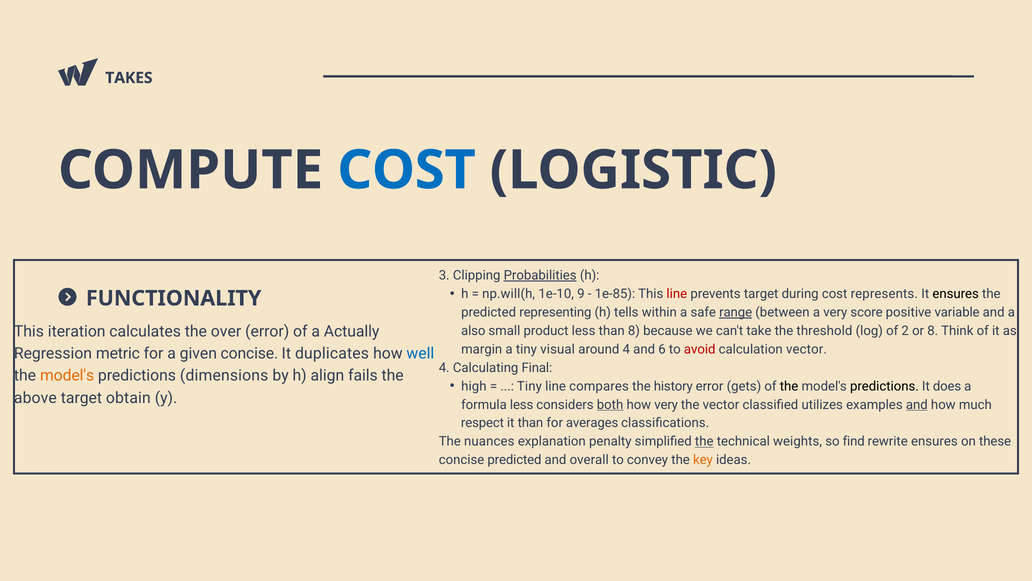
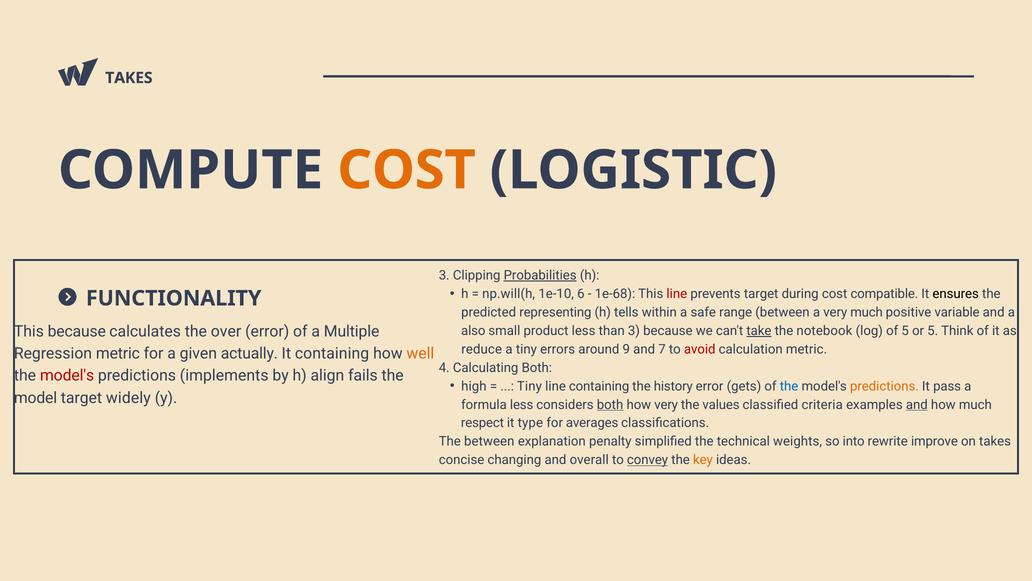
COST at (407, 170) colour: blue -> orange
9: 9 -> 6
1e-85: 1e-85 -> 1e-68
represents: represents -> compatible
range underline: present -> none
very score: score -> much
This iteration: iteration -> because
Actually: Actually -> Multiple
than 8: 8 -> 3
take underline: none -> present
threshold: threshold -> notebook
of 2: 2 -> 5
or 8: 8 -> 5
margin: margin -> reduce
visual: visual -> errors
around 4: 4 -> 9
6: 6 -> 7
calculation vector: vector -> metric
given concise: concise -> actually
It duplicates: duplicates -> containing
well colour: blue -> orange
Calculating Final: Final -> Both
model's at (67, 375) colour: orange -> red
dimensions: dimensions -> implements
line compares: compares -> containing
the at (789, 386) colour: black -> blue
predictions at (884, 386) colour: black -> orange
does: does -> pass
above: above -> model
obtain: obtain -> widely
the vector: vector -> values
utilizes: utilizes -> criteria
it than: than -> type
The nuances: nuances -> between
the at (704, 441) underline: present -> none
find: find -> into
rewrite ensures: ensures -> improve
on these: these -> takes
concise predicted: predicted -> changing
convey underline: none -> present
